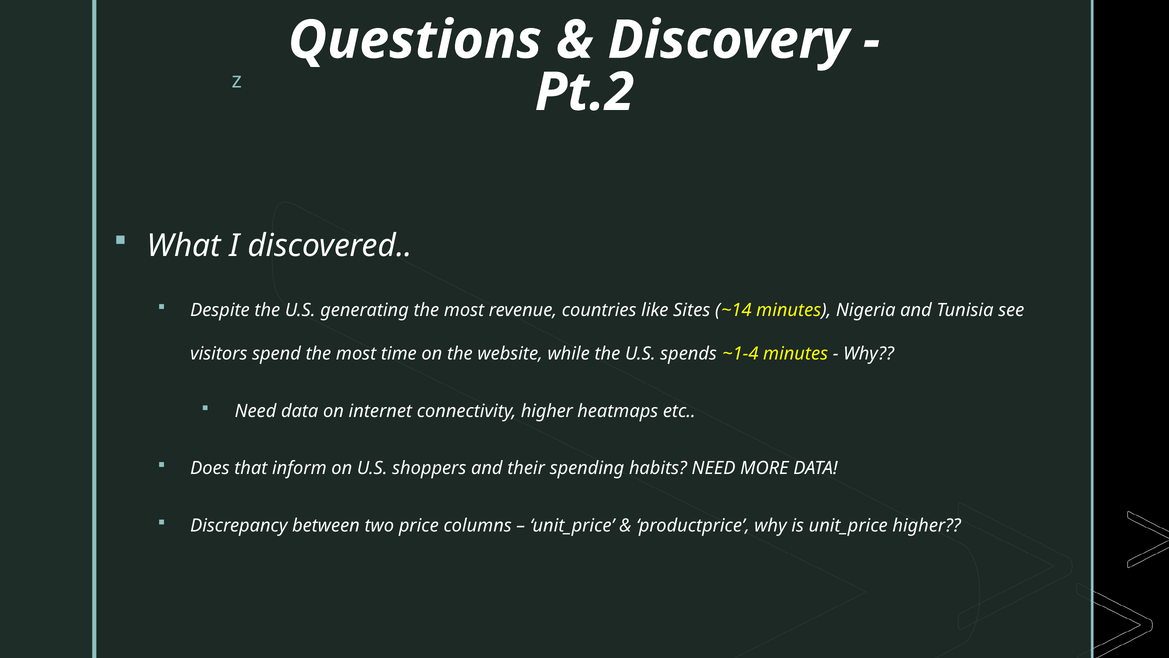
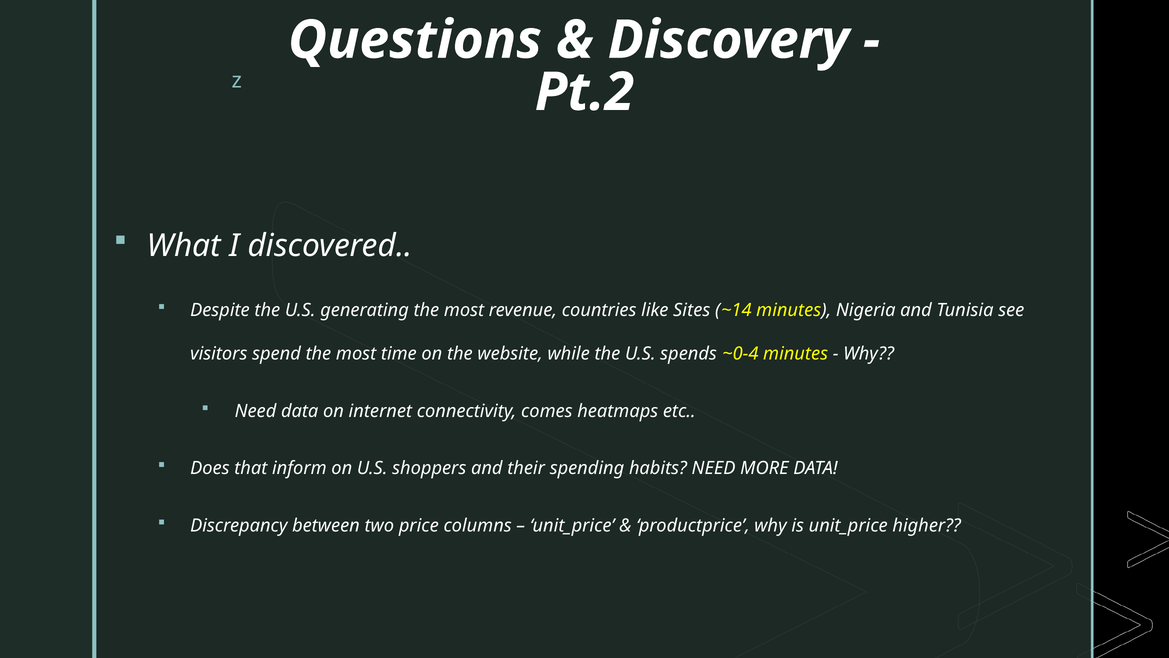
~1-4: ~1-4 -> ~0-4
connectivity higher: higher -> comes
